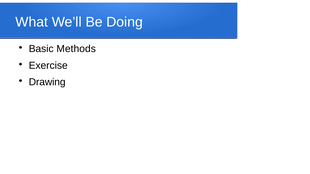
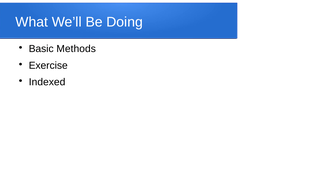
Drawing: Drawing -> Indexed
